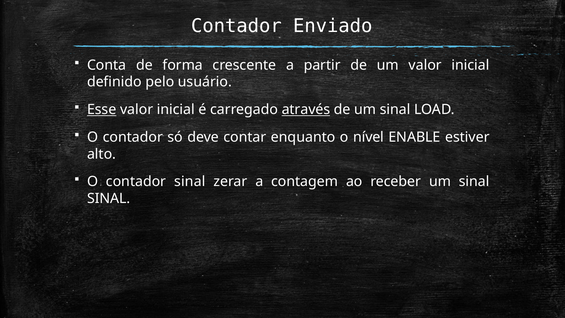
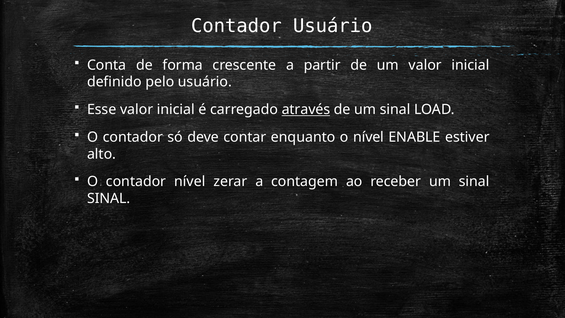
Contador Enviado: Enviado -> Usuário
Esse underline: present -> none
contador sinal: sinal -> nível
